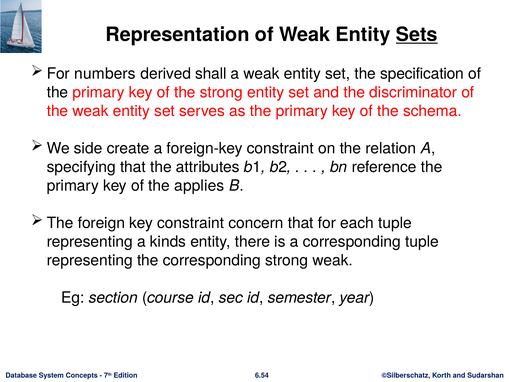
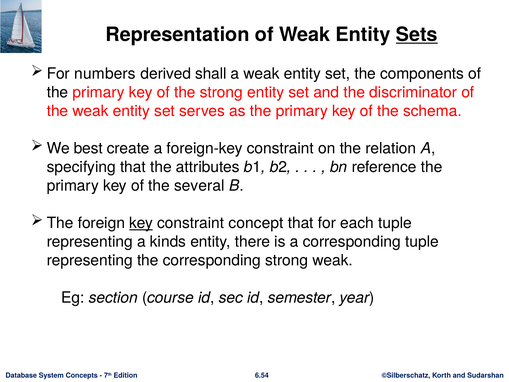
specification: specification -> components
side: side -> best
applies: applies -> several
key at (141, 223) underline: none -> present
concern: concern -> concept
